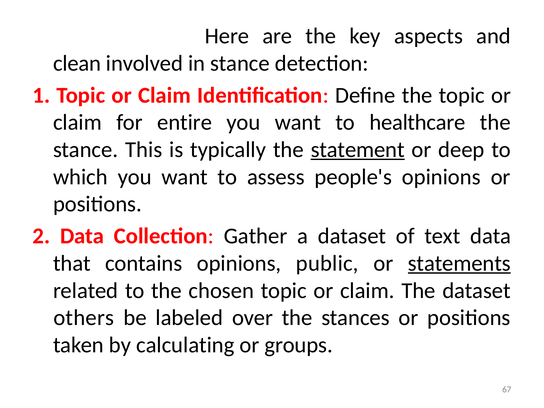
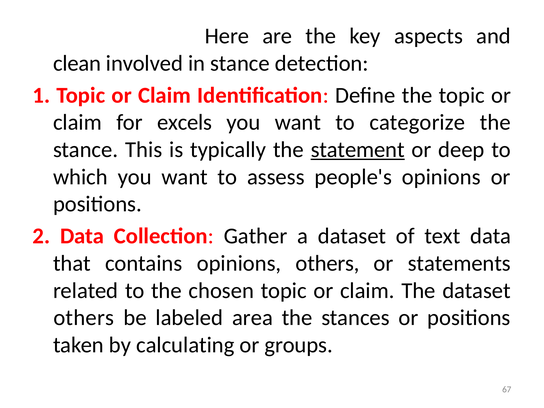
entire: entire -> excels
healthcare: healthcare -> categorize
opinions public: public -> others
statements underline: present -> none
over: over -> area
